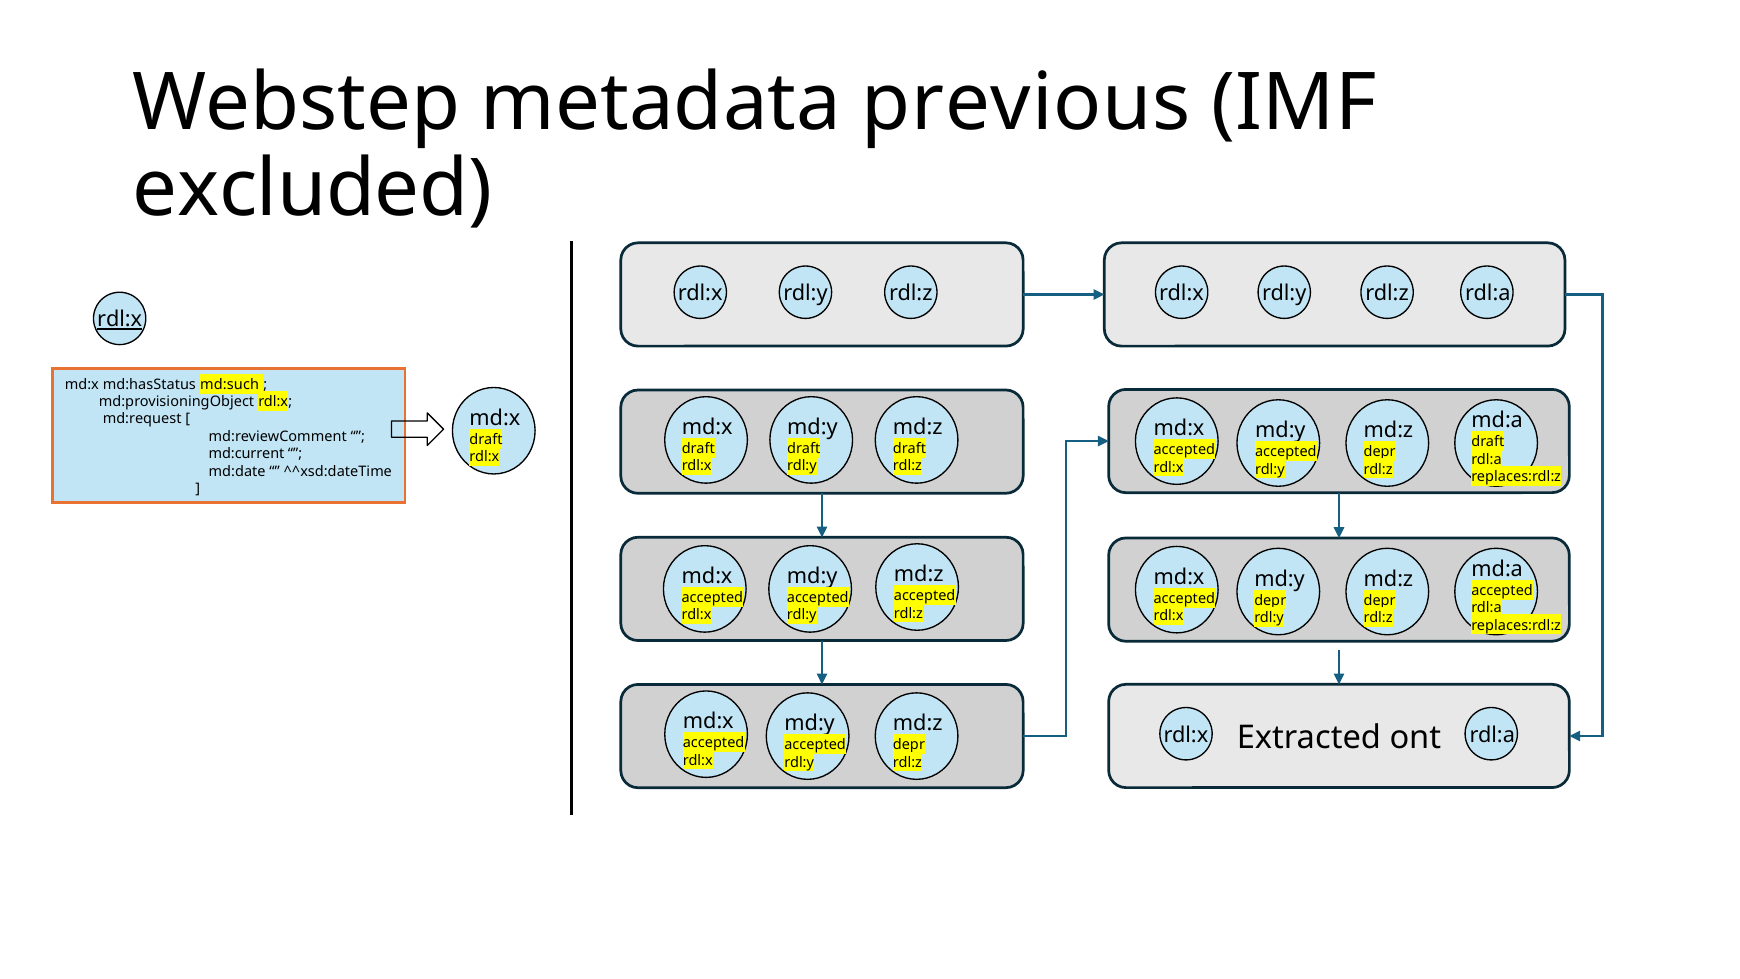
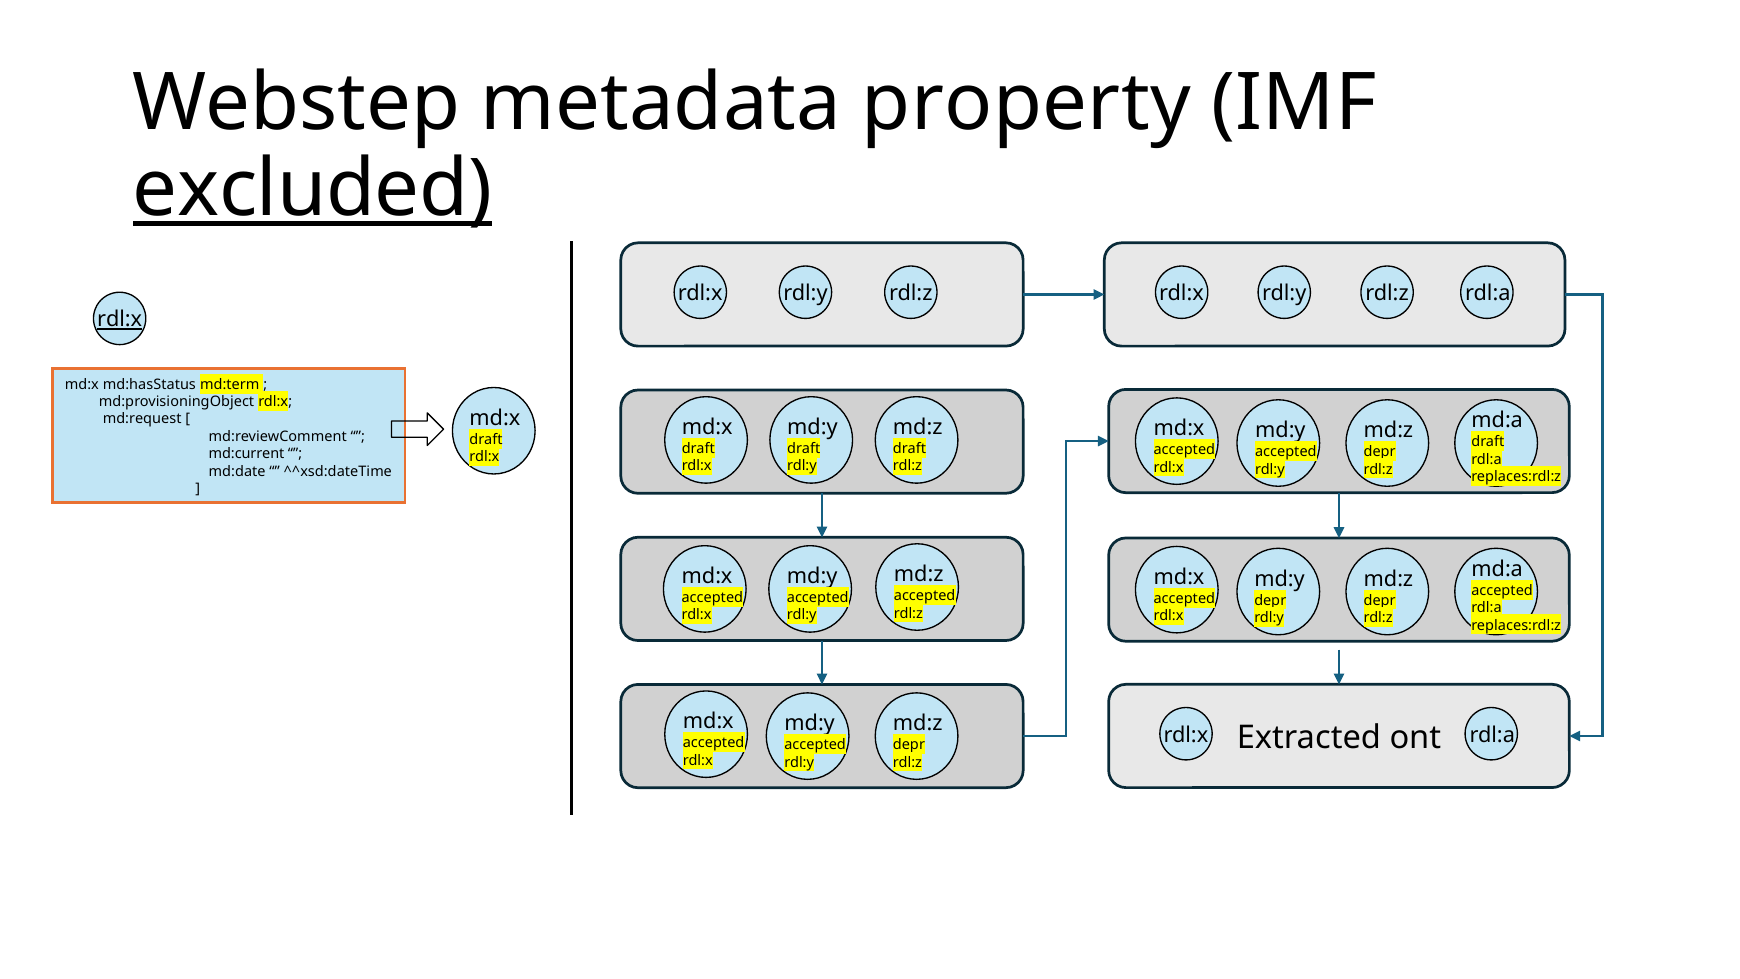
previous: previous -> property
excluded underline: none -> present
md:such: md:such -> md:term
